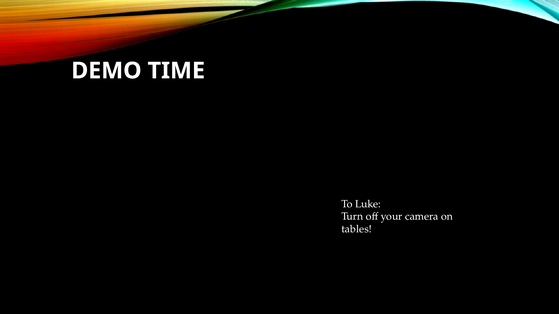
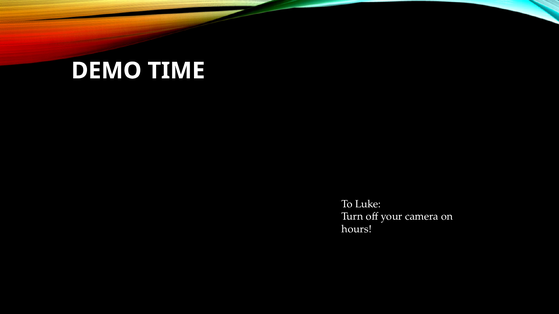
tables: tables -> hours
